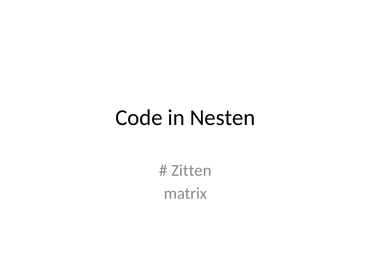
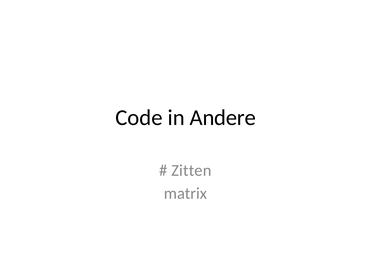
Nesten: Nesten -> Andere
